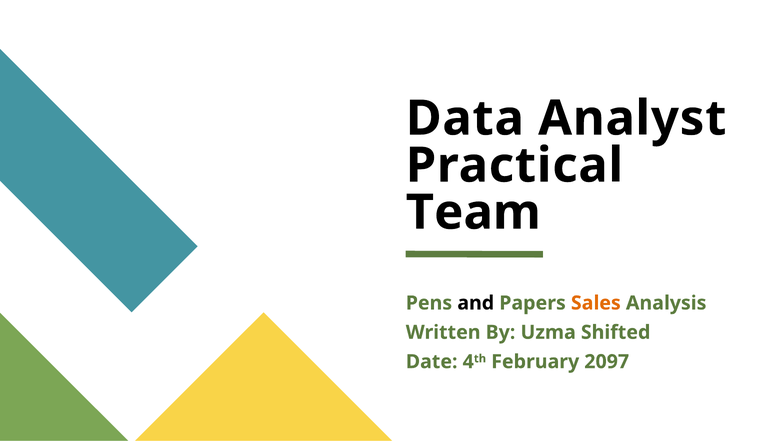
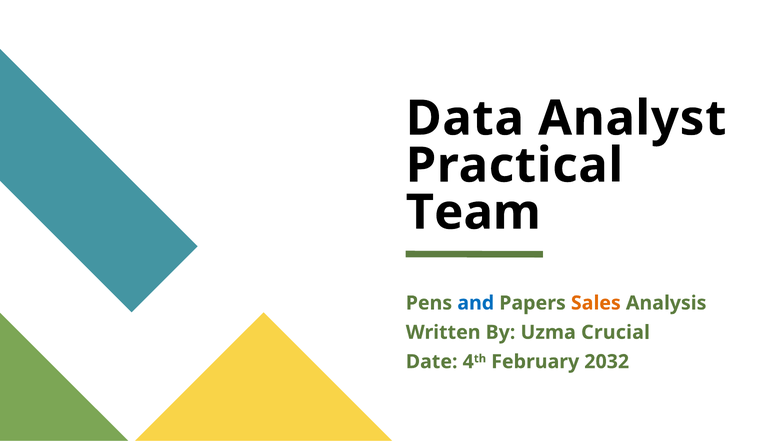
and colour: black -> blue
Shifted: Shifted -> Crucial
2097: 2097 -> 2032
